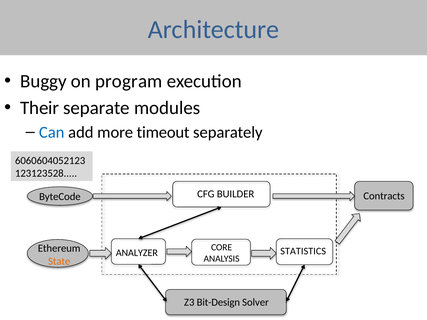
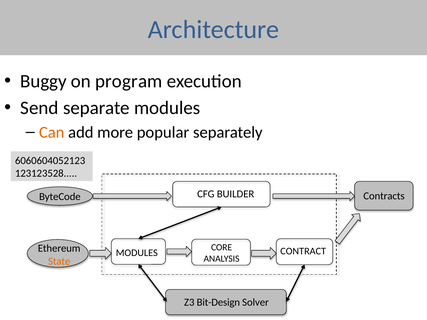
Their: Their -> Send
Can colour: blue -> orange
timeout: timeout -> popular
STATISTICS: STATISTICS -> CONTRACT
ANALYZER at (137, 253): ANALYZER -> MODULES
